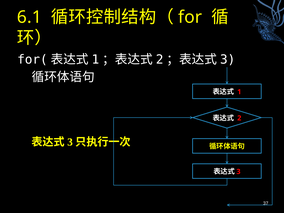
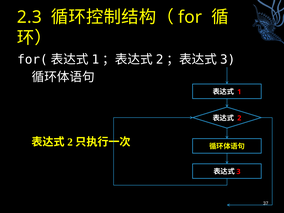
6.1: 6.1 -> 2.3
3 at (70, 142): 3 -> 2
